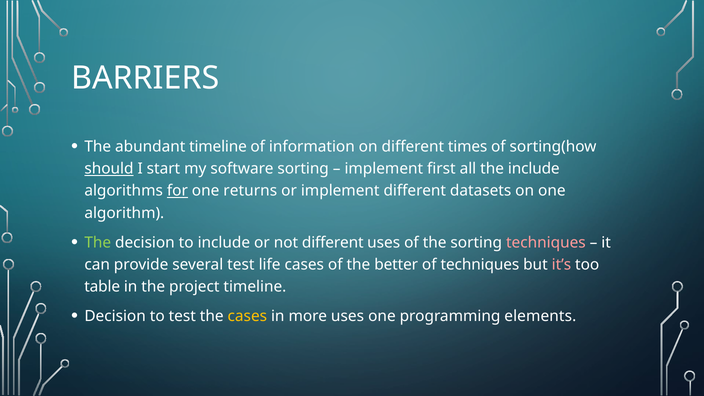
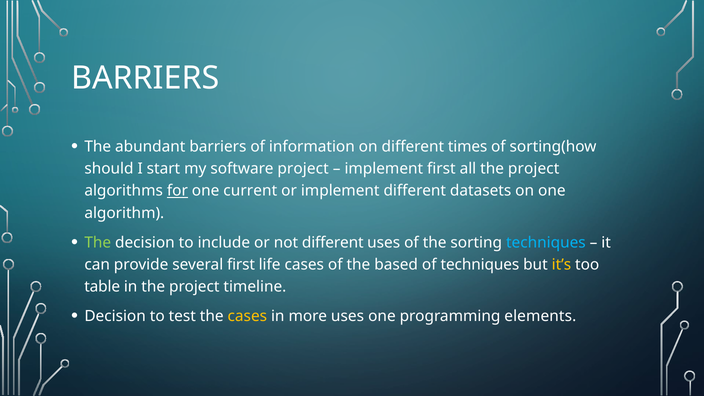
abundant timeline: timeline -> barriers
should underline: present -> none
software sorting: sorting -> project
all the include: include -> project
returns: returns -> current
techniques at (546, 243) colour: pink -> light blue
several test: test -> first
better: better -> based
it’s colour: pink -> yellow
